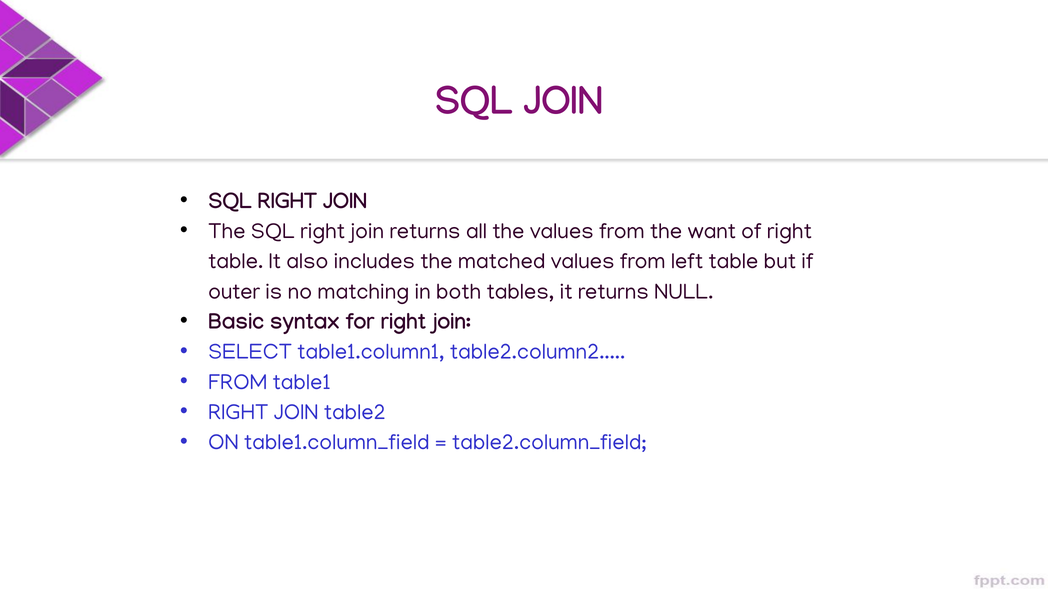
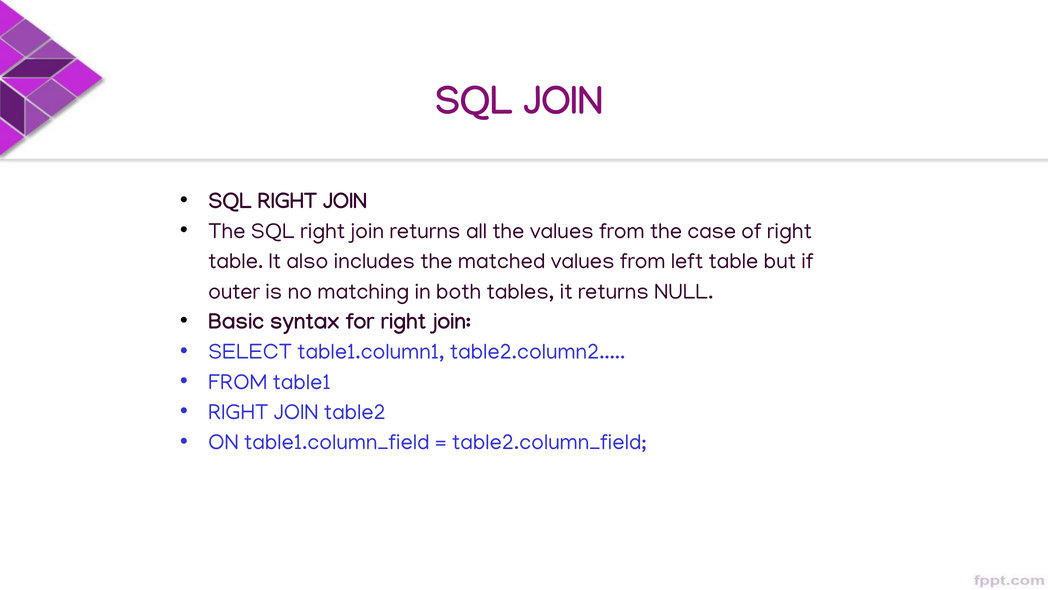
want: want -> case
